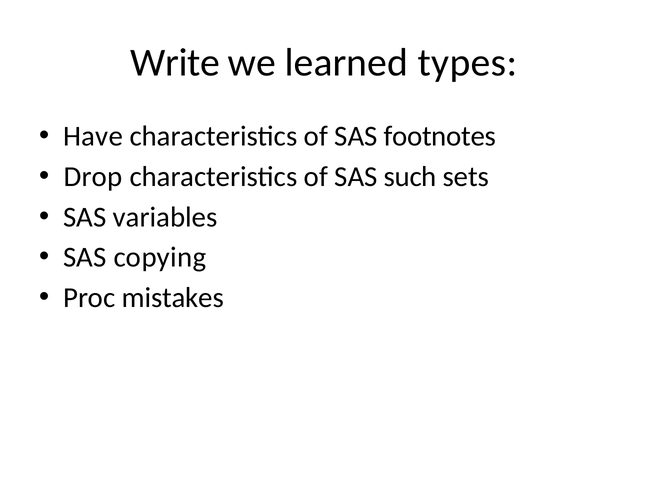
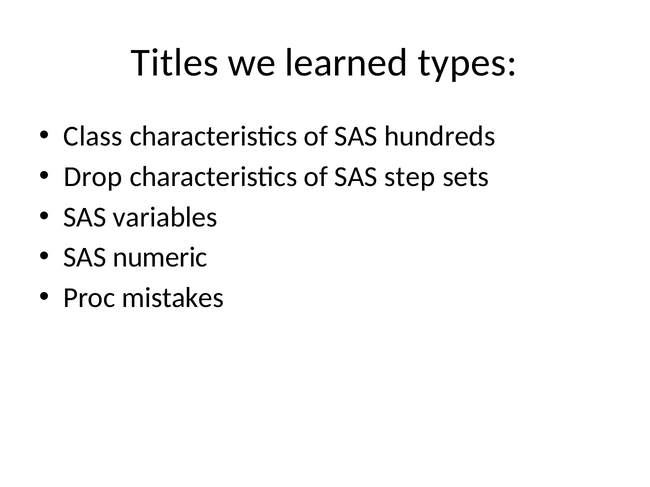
Write: Write -> Titles
Have: Have -> Class
footnotes: footnotes -> hundreds
such: such -> step
copying: copying -> numeric
